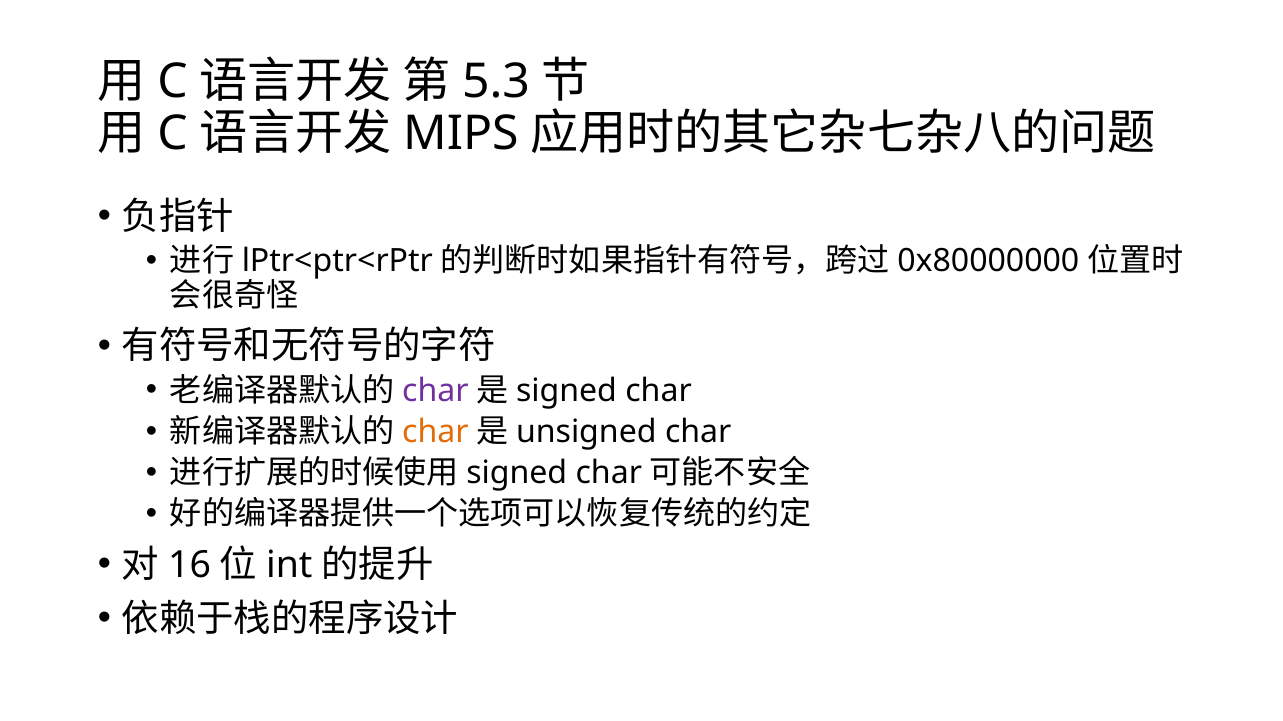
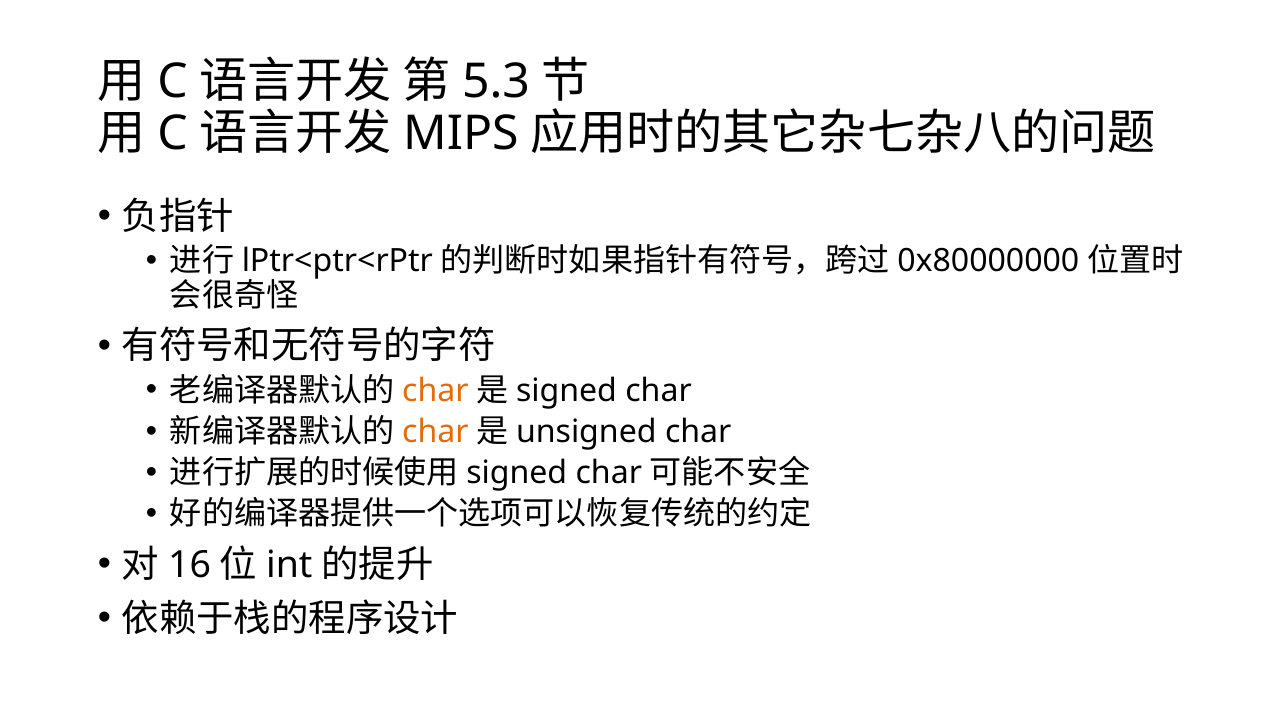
char at (435, 391) colour: purple -> orange
